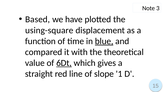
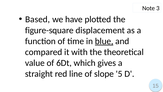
using-square: using-square -> figure-square
6Dt underline: present -> none
1: 1 -> 5
